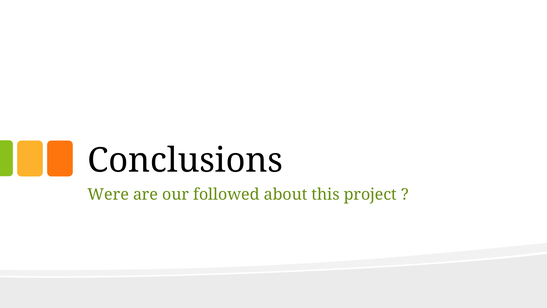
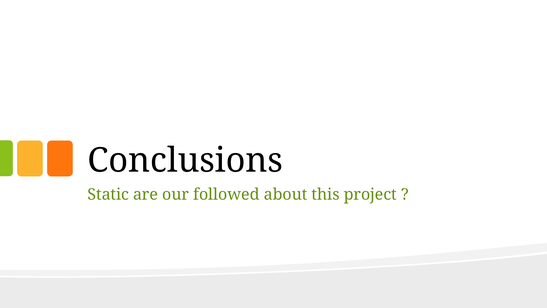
Were: Were -> Static
